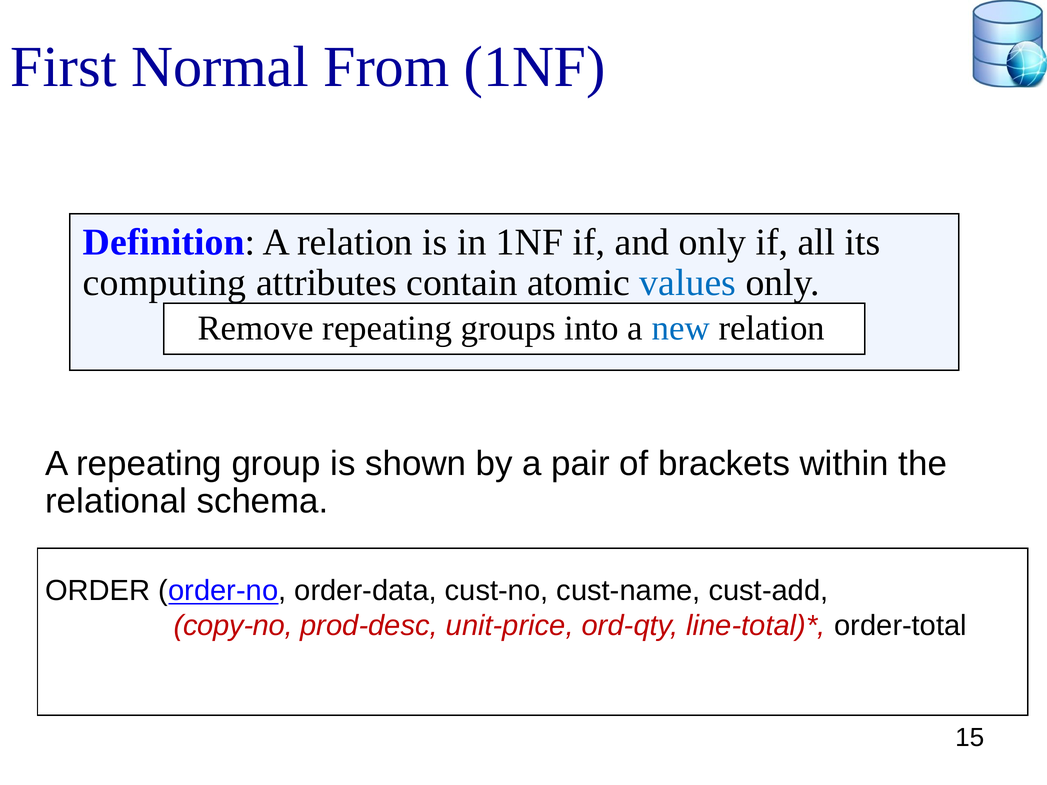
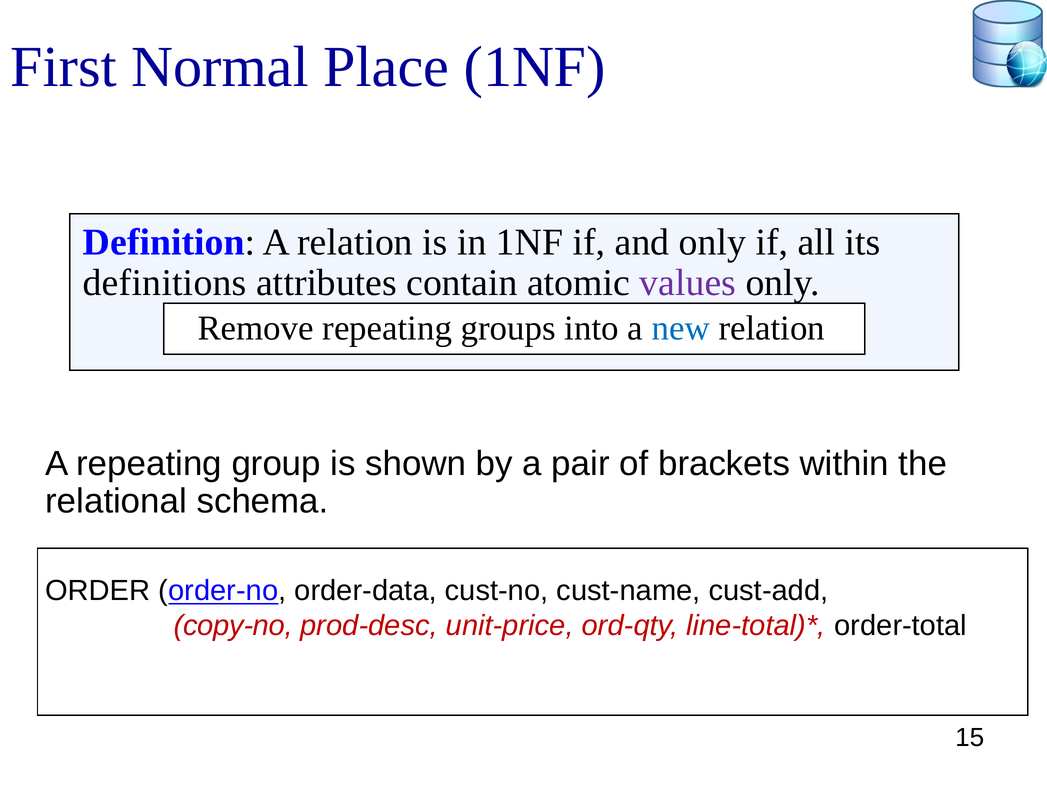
From: From -> Place
computing: computing -> definitions
values colour: blue -> purple
